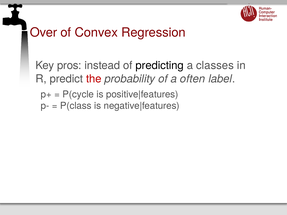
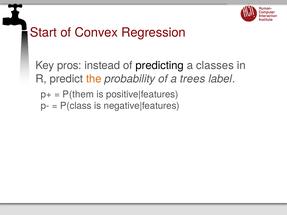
Over: Over -> Start
the colour: red -> orange
often: often -> trees
P(cycle: P(cycle -> P(them
